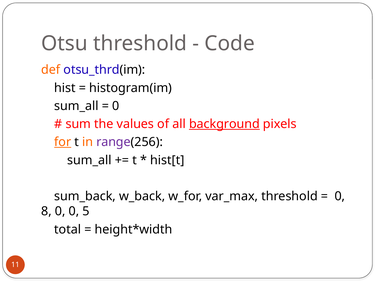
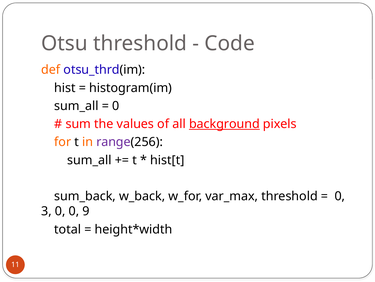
for underline: present -> none
8: 8 -> 3
5: 5 -> 9
